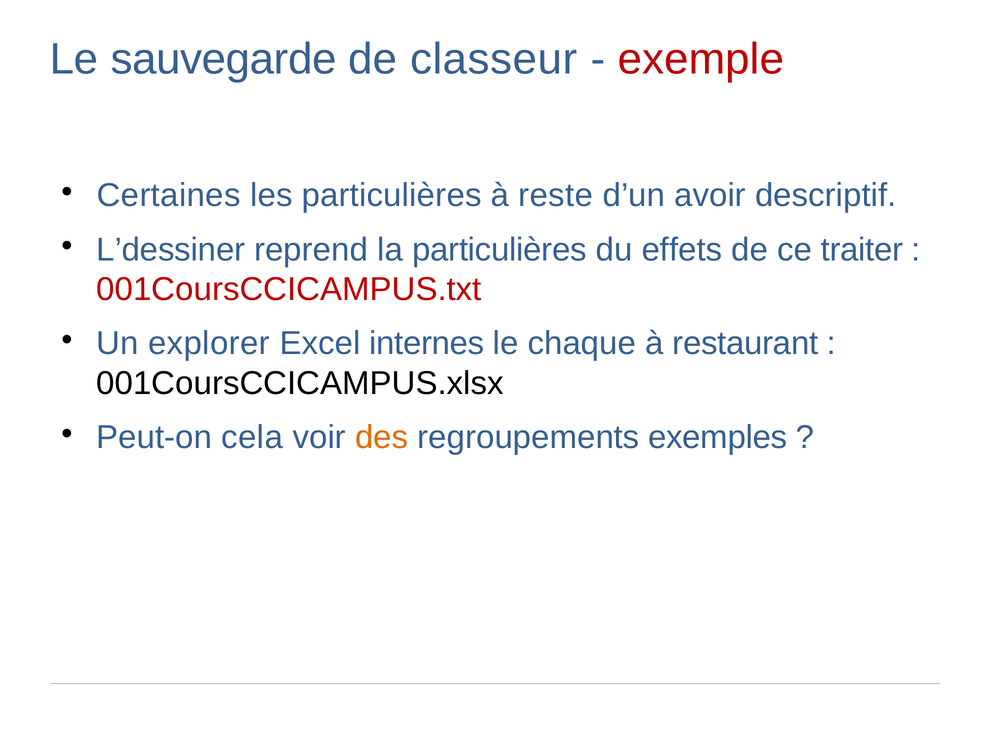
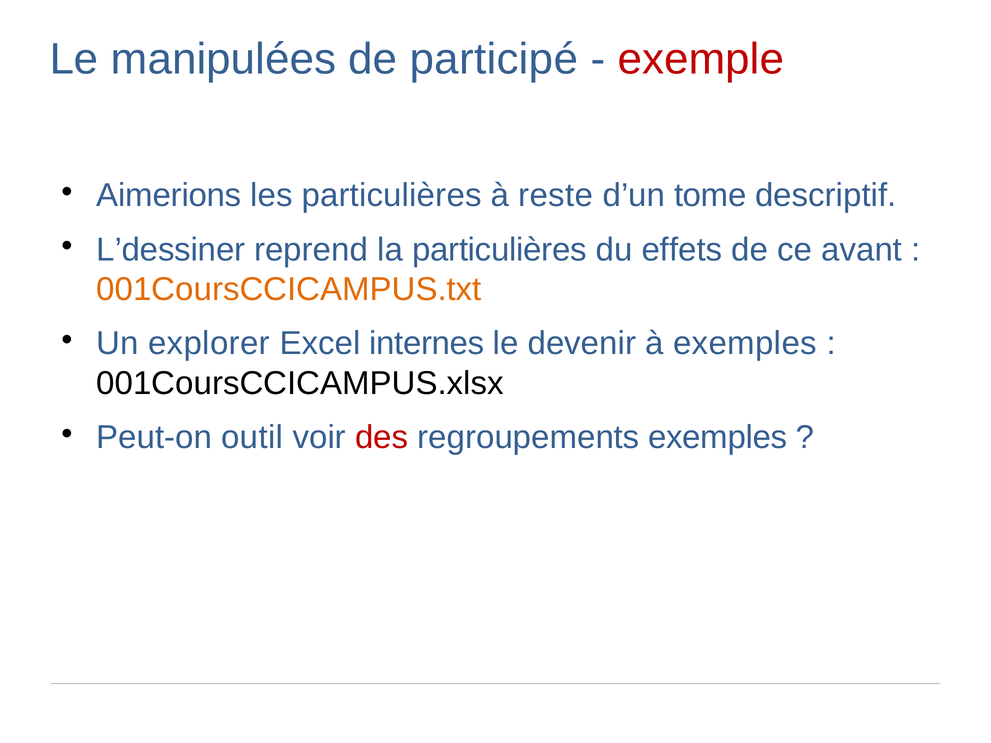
sauvegarde: sauvegarde -> manipulées
classeur: classeur -> participé
Certaines: Certaines -> Aimerions
avoir: avoir -> tome
traiter: traiter -> avant
001CoursCCICAMPUS.txt colour: red -> orange
chaque: chaque -> devenir
à restaurant: restaurant -> exemples
cela: cela -> outil
des colour: orange -> red
